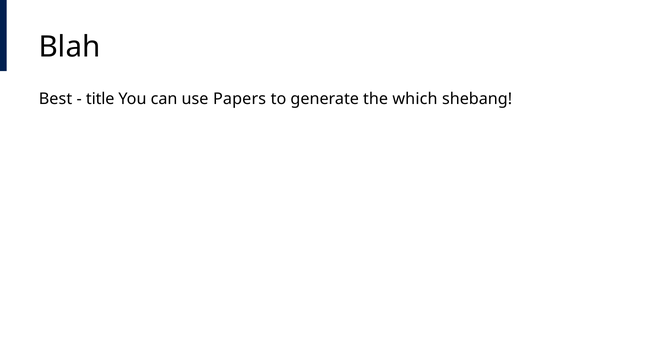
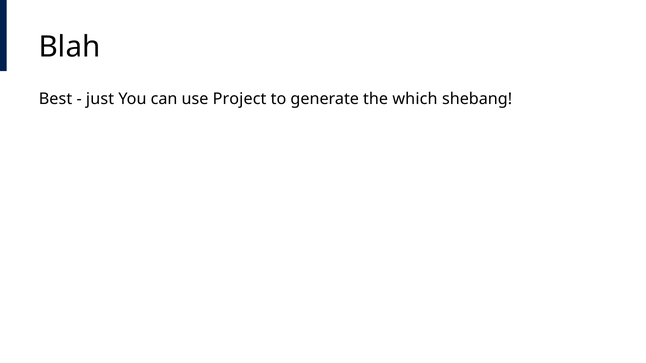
title: title -> just
Papers: Papers -> Project
